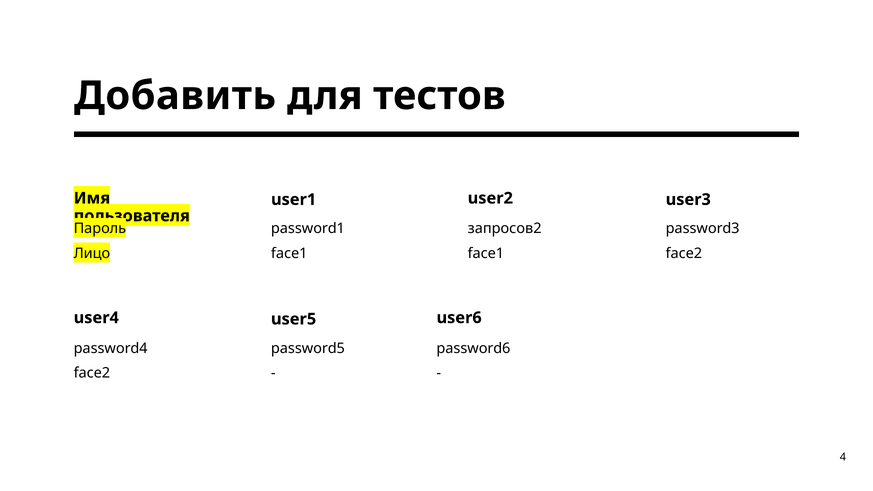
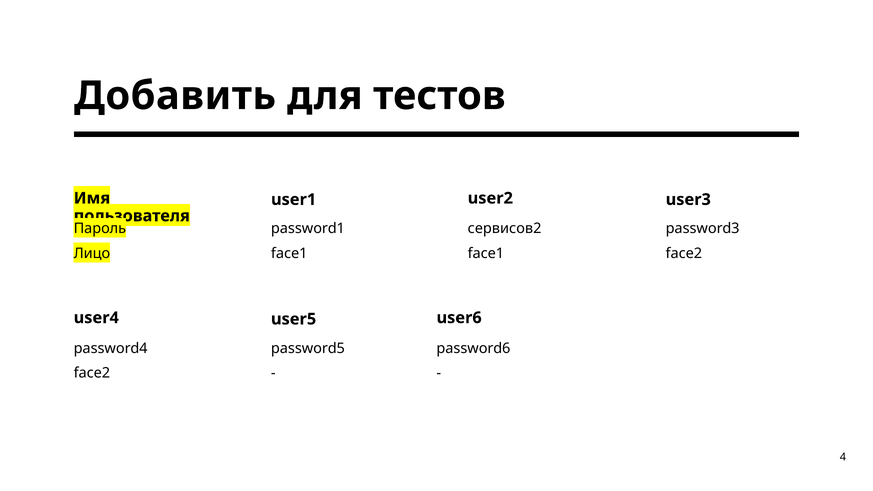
запросов2: запросов2 -> сервисов2
